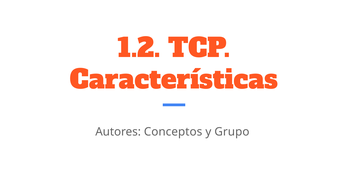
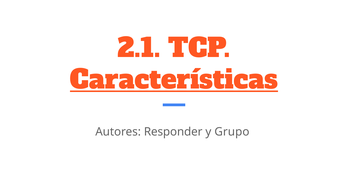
1.2: 1.2 -> 2.1
Características underline: none -> present
Conceptos: Conceptos -> Responder
